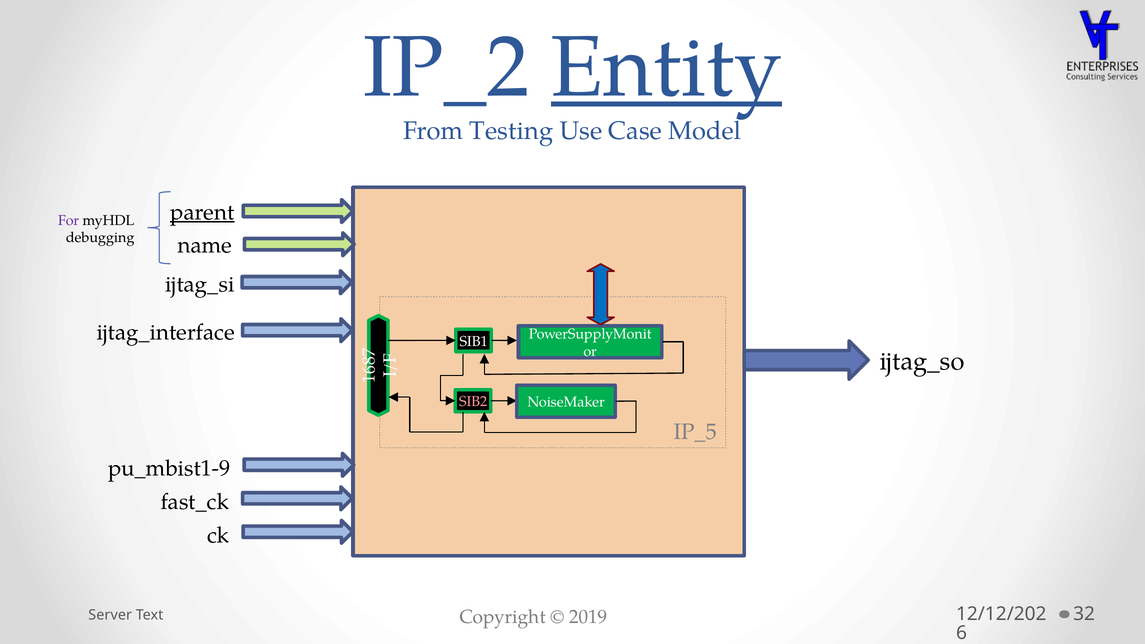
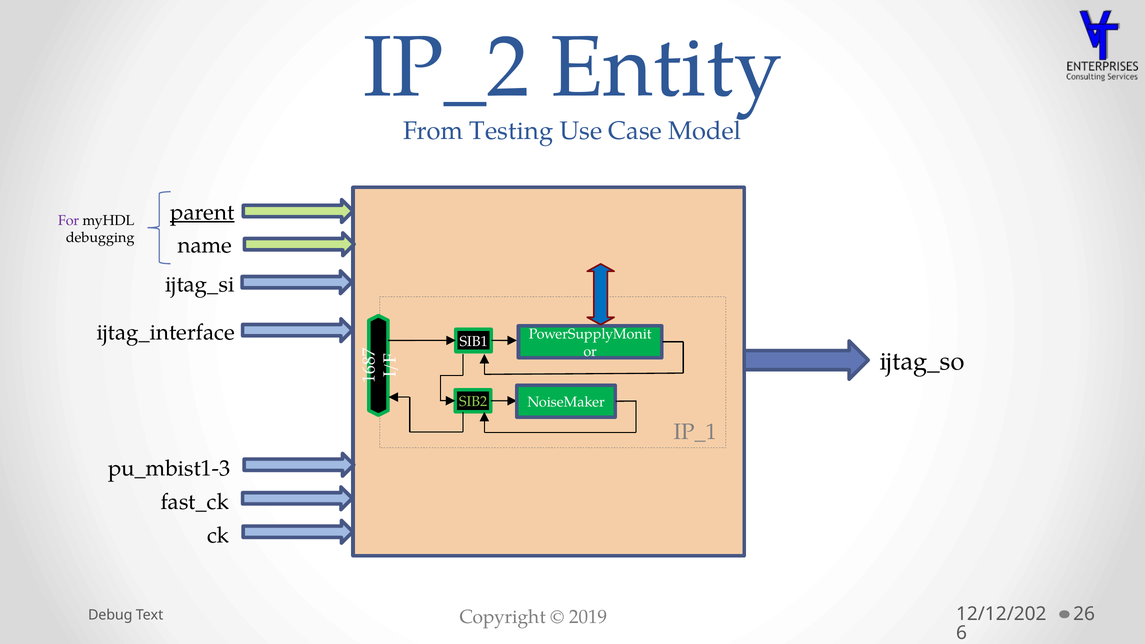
Entity underline: present -> none
SIB2 colour: pink -> light green
IP_5: IP_5 -> IP_1
pu_mbist1-9: pu_mbist1-9 -> pu_mbist1-3
Server: Server -> Debug
32: 32 -> 26
